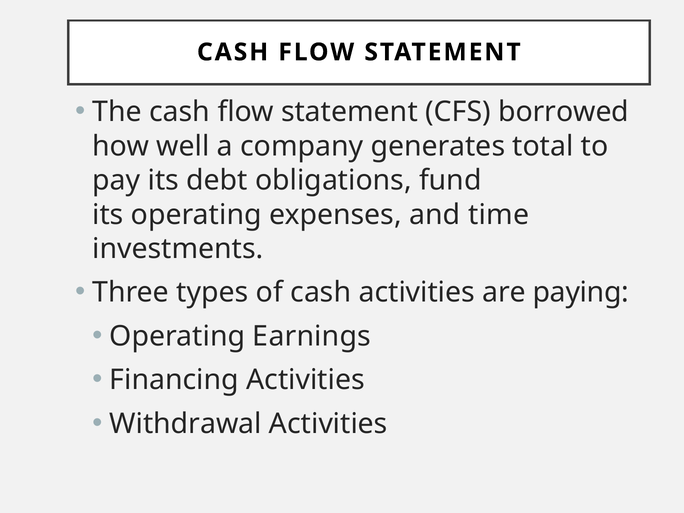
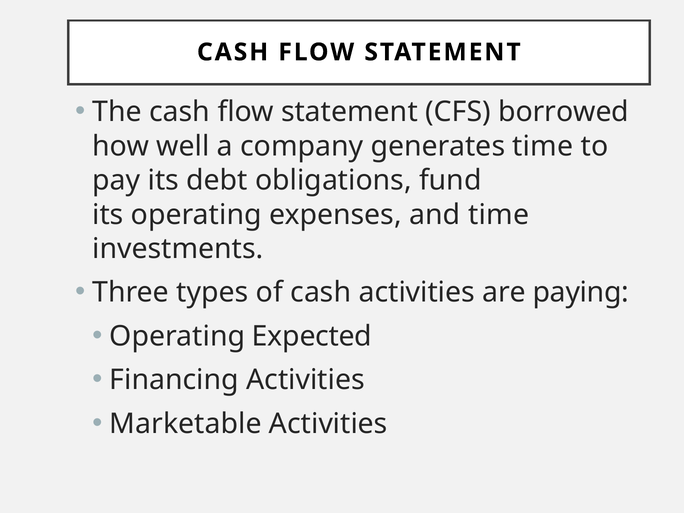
generates total: total -> time
Earnings: Earnings -> Expected
Withdrawal: Withdrawal -> Marketable
